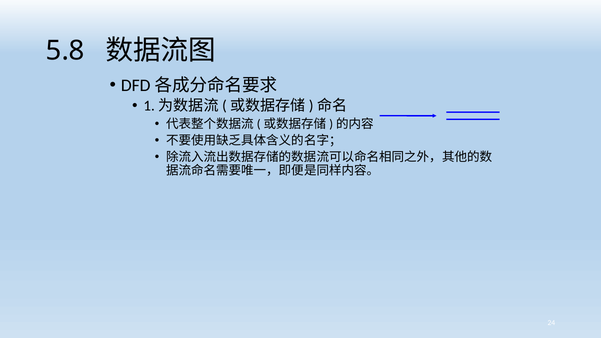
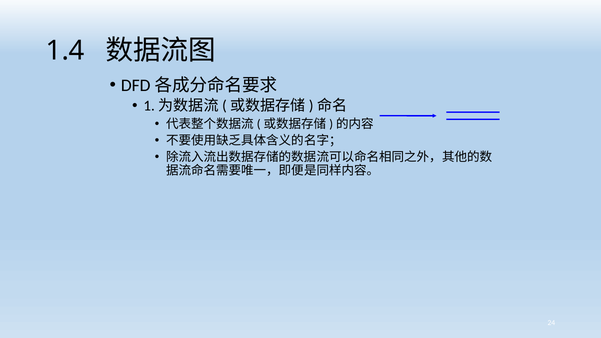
5.8: 5.8 -> 1.4
